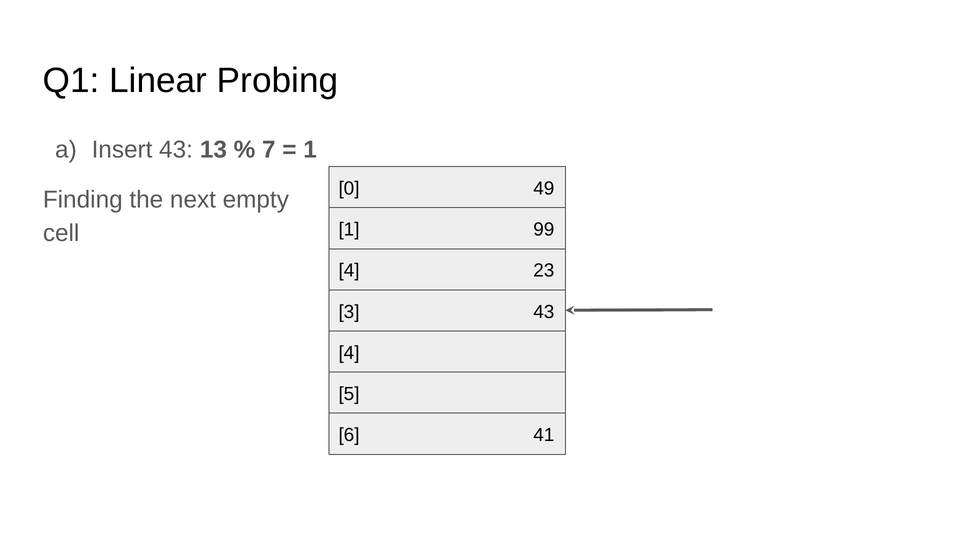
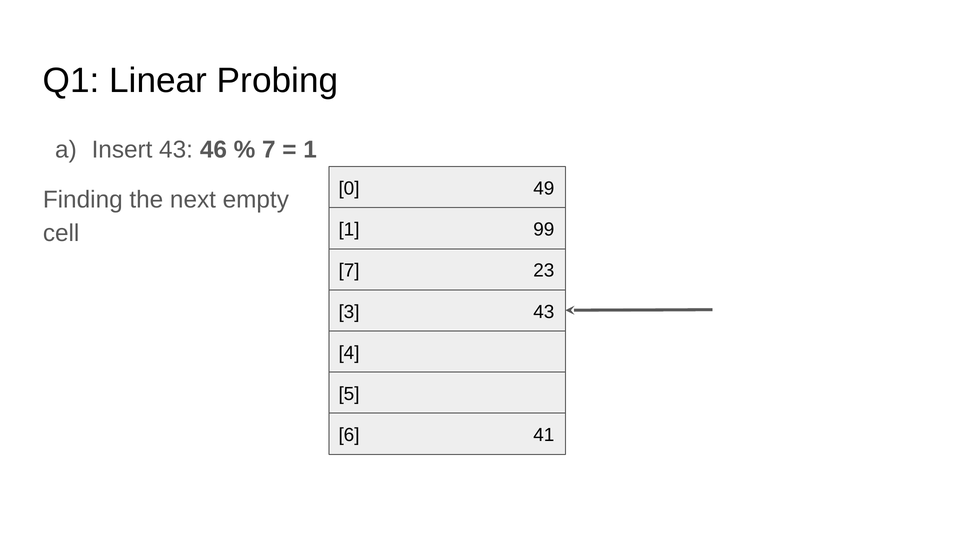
13: 13 -> 46
4 at (349, 271): 4 -> 7
